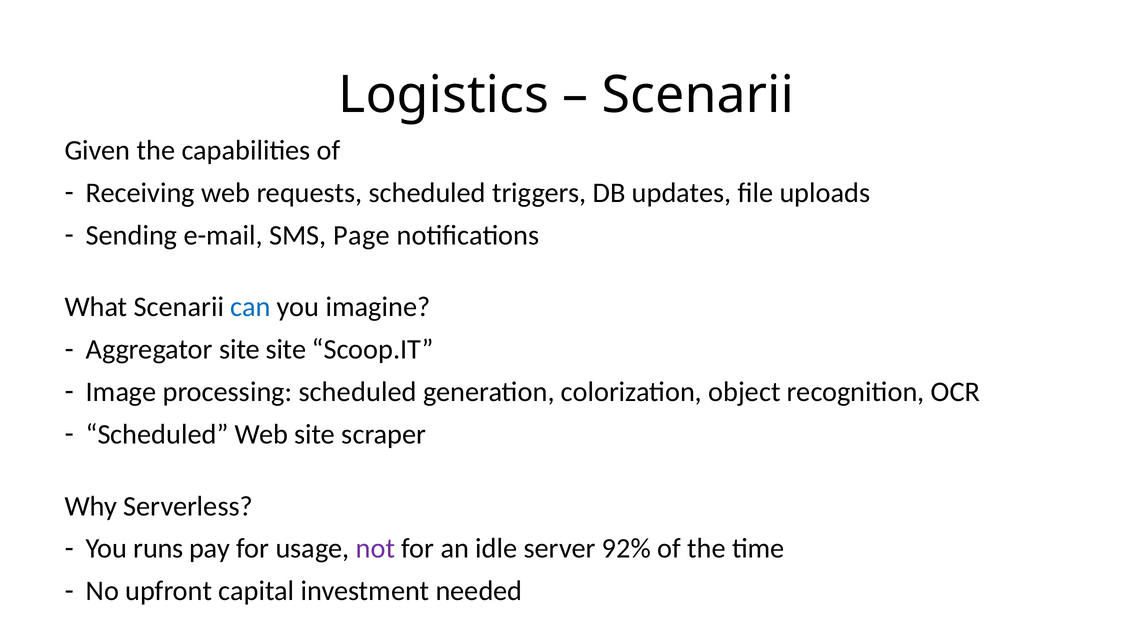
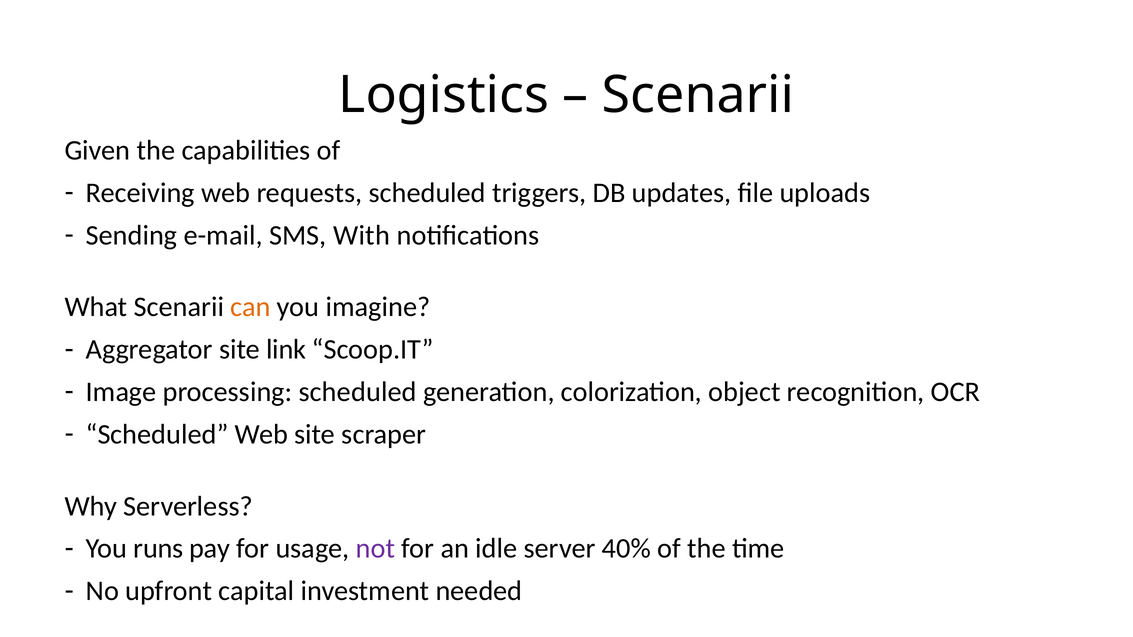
Page: Page -> With
can colour: blue -> orange
site site: site -> link
92%: 92% -> 40%
